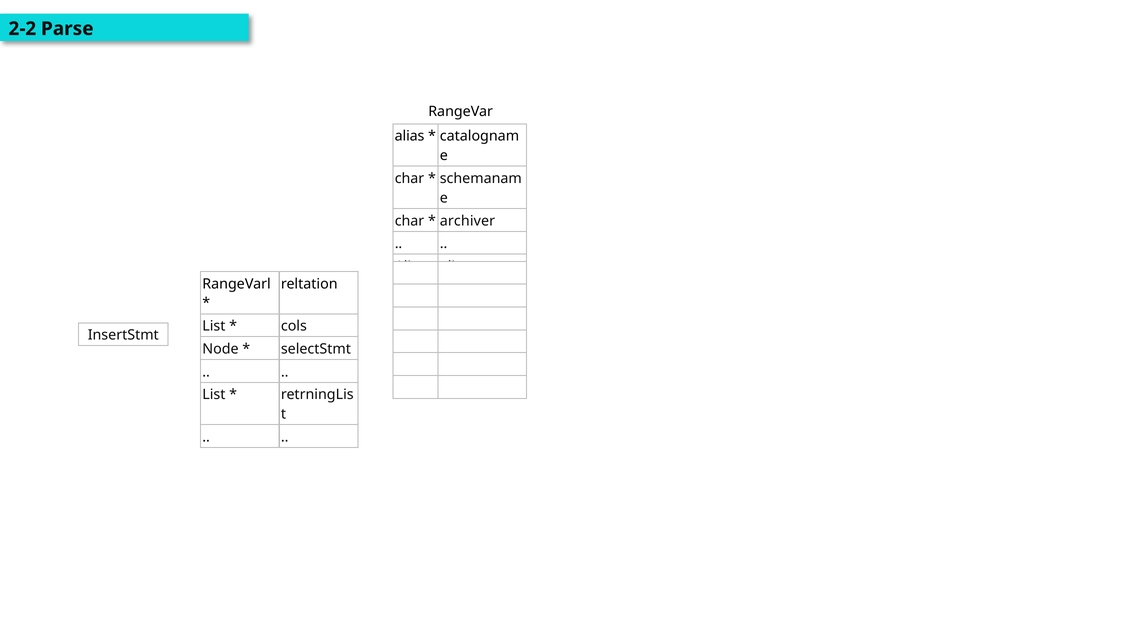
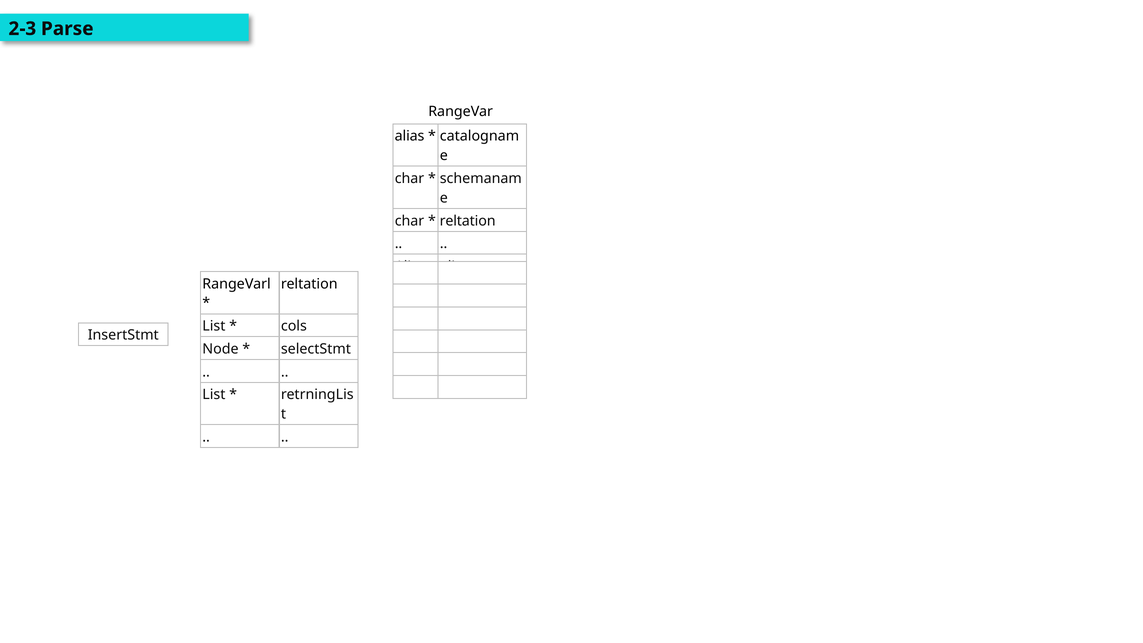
2-2: 2-2 -> 2-3
archiver at (467, 221): archiver -> reltation
